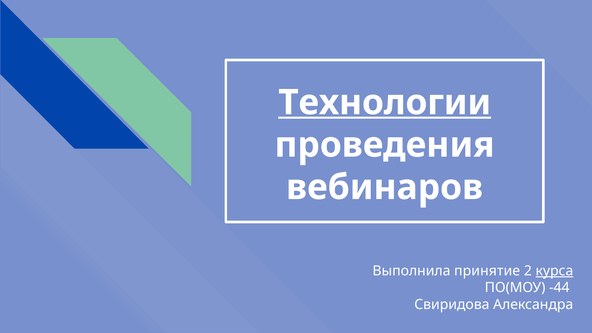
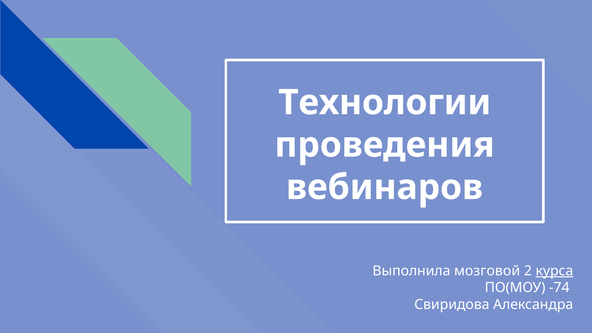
Технологии underline: present -> none
принятие: принятие -> мозговой
-44: -44 -> -74
